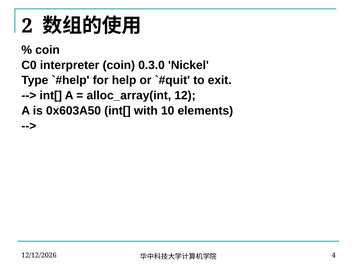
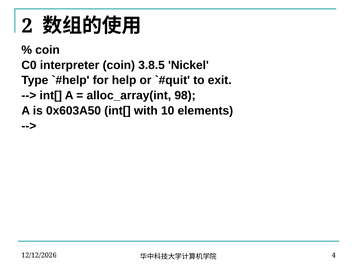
0.3.0: 0.3.0 -> 3.8.5
12: 12 -> 98
